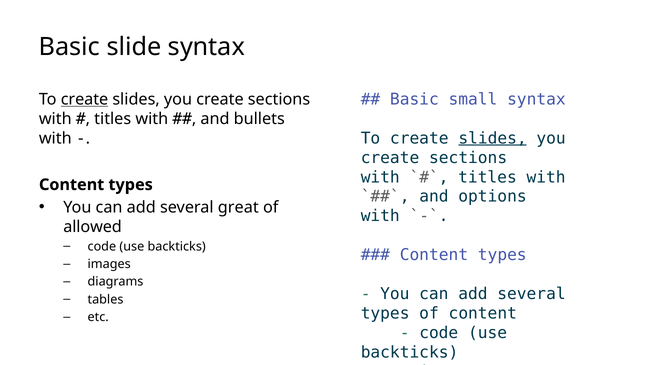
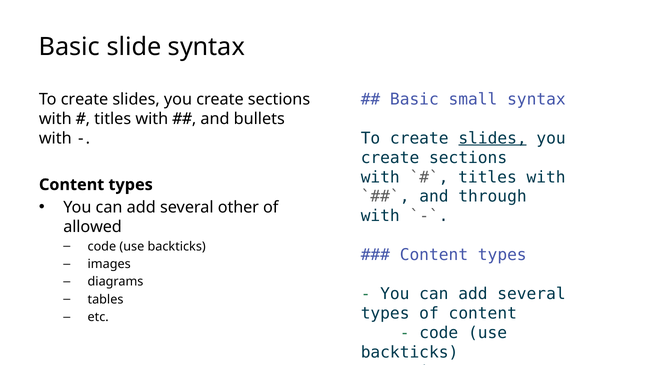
create at (85, 99) underline: present -> none
options: options -> through
great: great -> other
